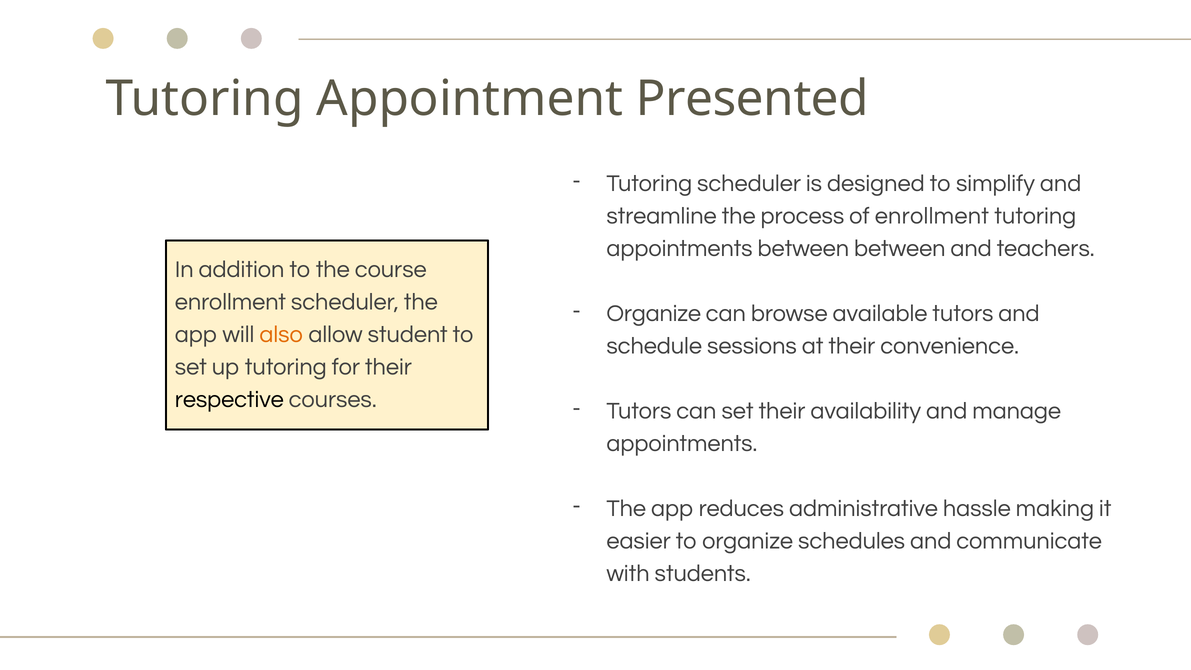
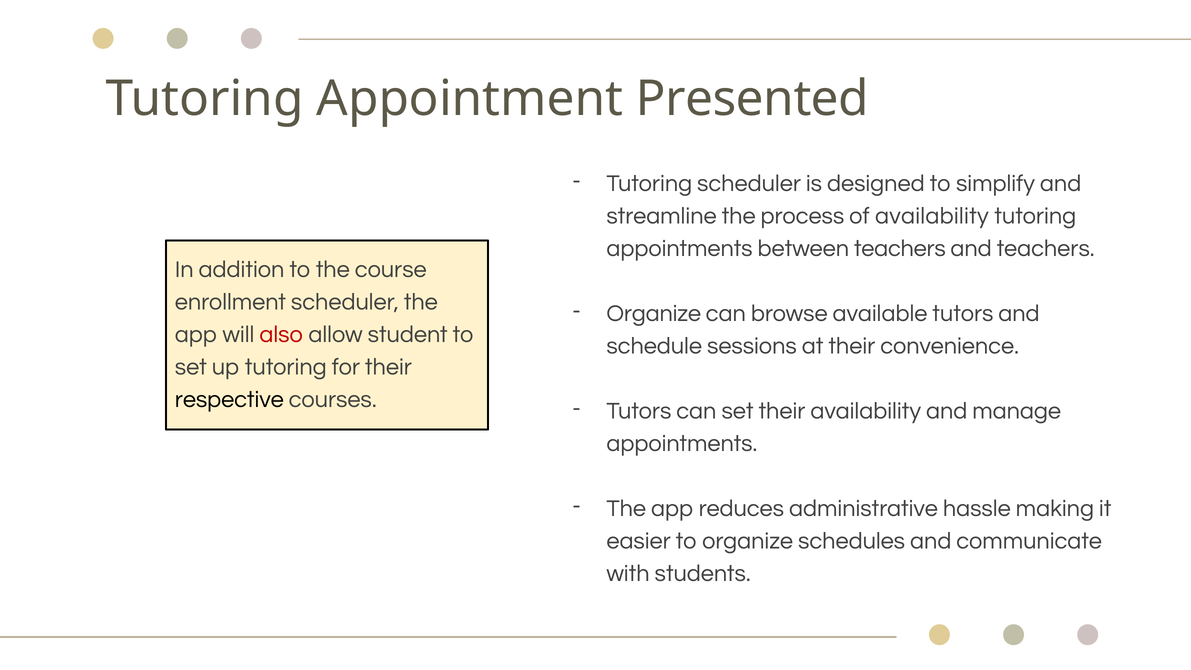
of enrollment: enrollment -> availability
between between: between -> teachers
also colour: orange -> red
